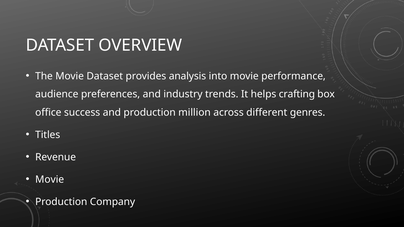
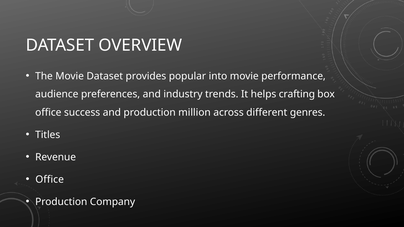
analysis: analysis -> popular
Movie at (50, 180): Movie -> Office
